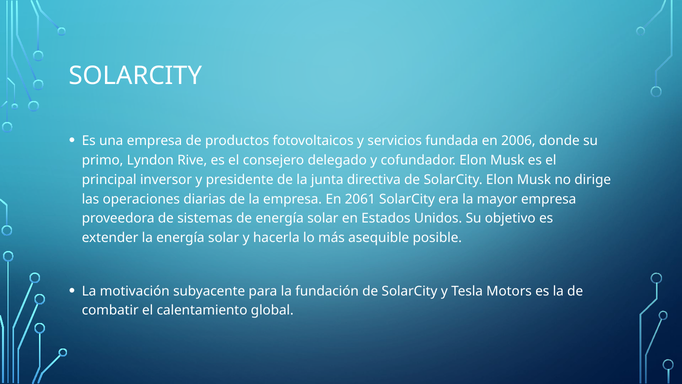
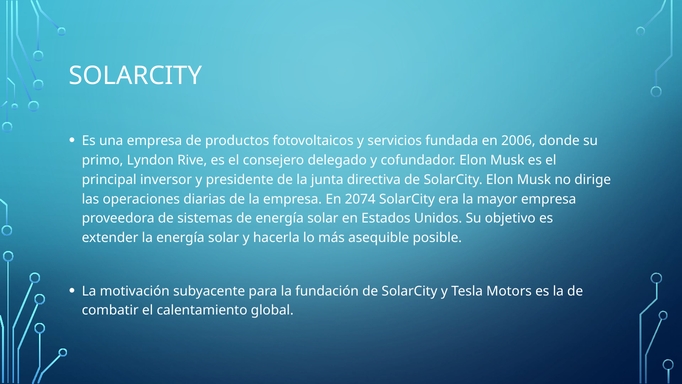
2061: 2061 -> 2074
